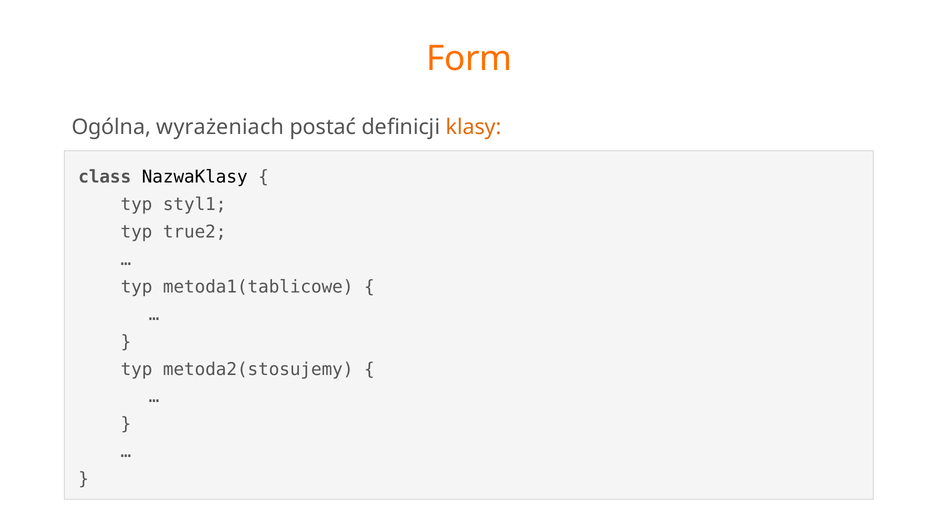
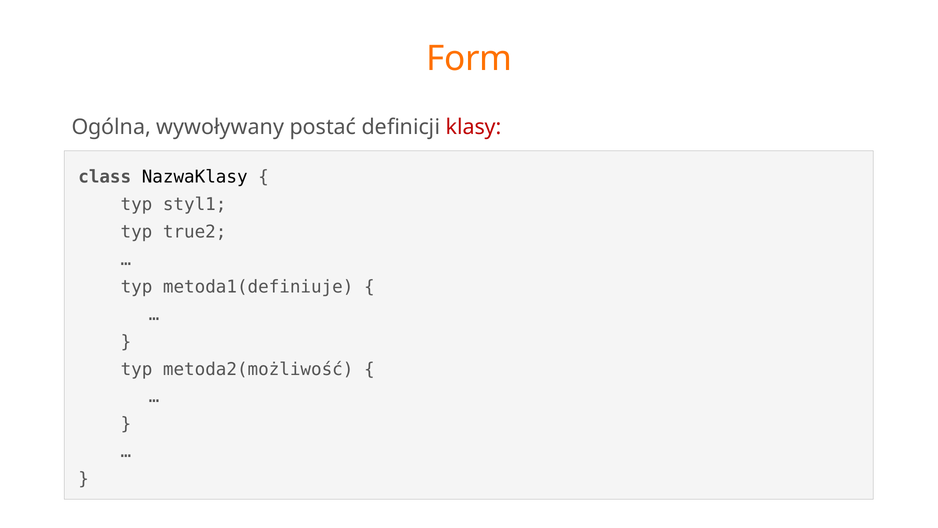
wyrażeniach: wyrażeniach -> wywoływany
klasy colour: orange -> red
metoda1(tablicowe: metoda1(tablicowe -> metoda1(definiuje
metoda2(stosujemy: metoda2(stosujemy -> metoda2(możliwość
